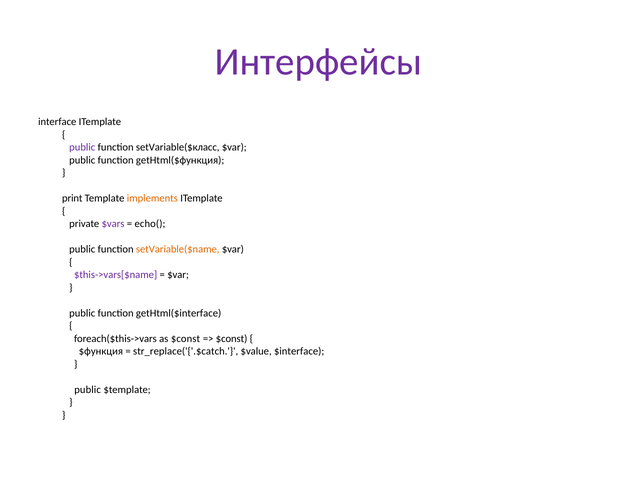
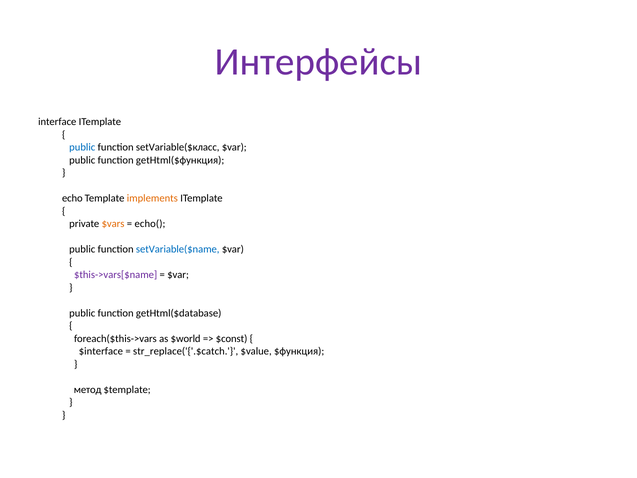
public at (82, 147) colour: purple -> blue
print: print -> echo
$vars colour: purple -> orange
setVariable($name colour: orange -> blue
getHtml($interface: getHtml($interface -> getHtml($database
as $const: $const -> $world
$функция: $функция -> $interface
$interface: $interface -> $функция
public at (88, 389): public -> метод
